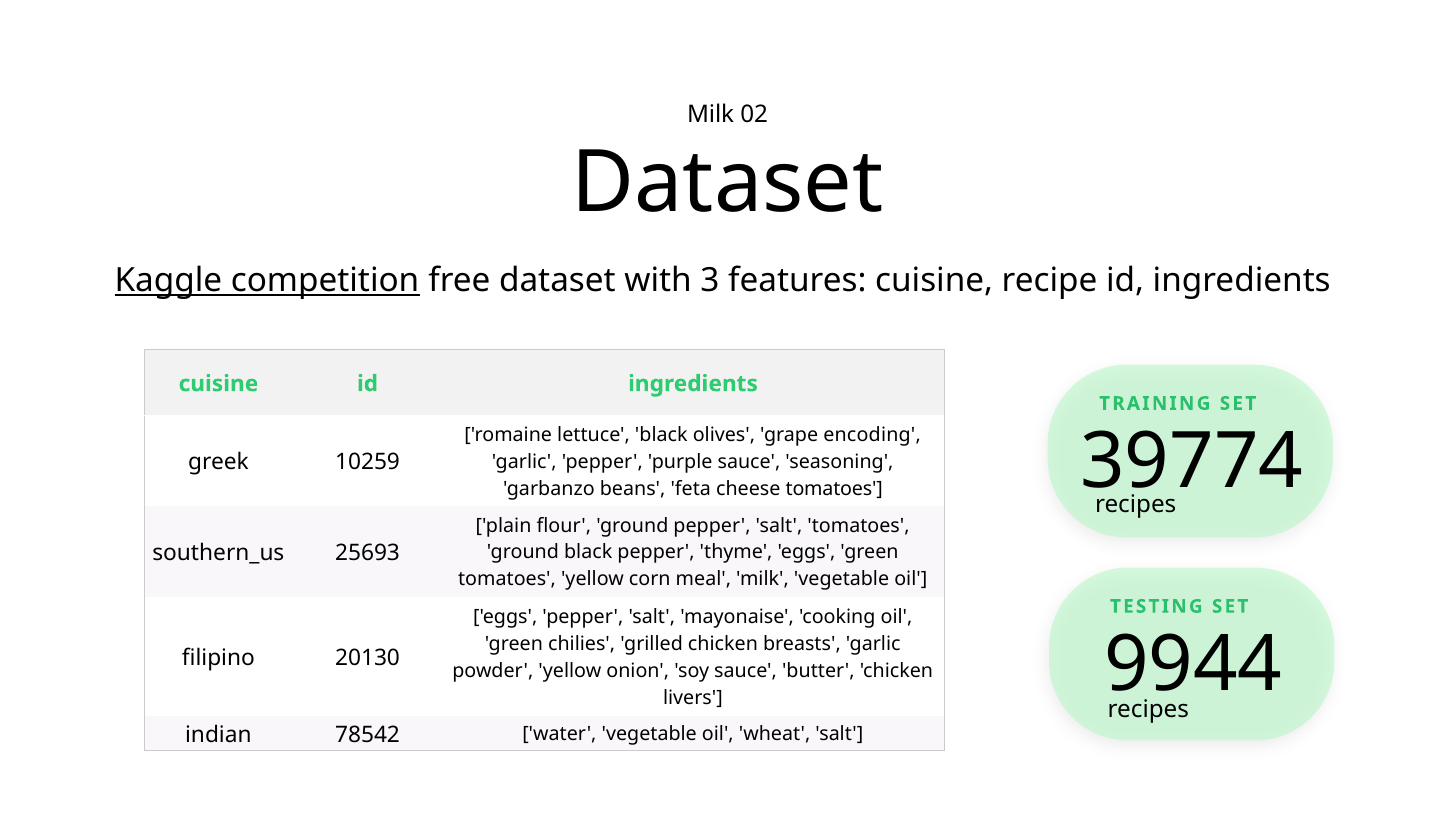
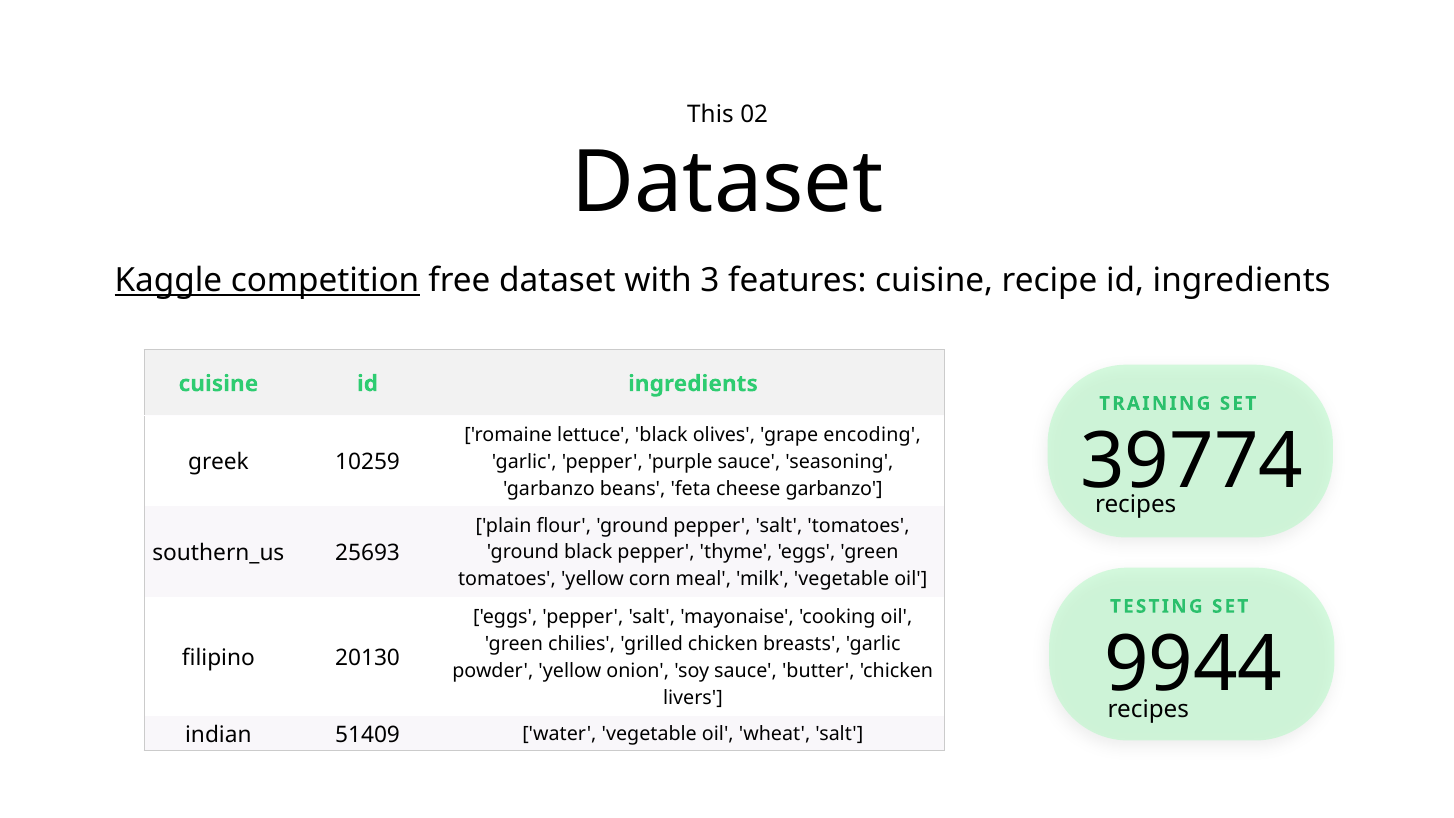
Milk at (711, 115): Milk -> This
cheese tomatoes: tomatoes -> garbanzo
78542: 78542 -> 51409
